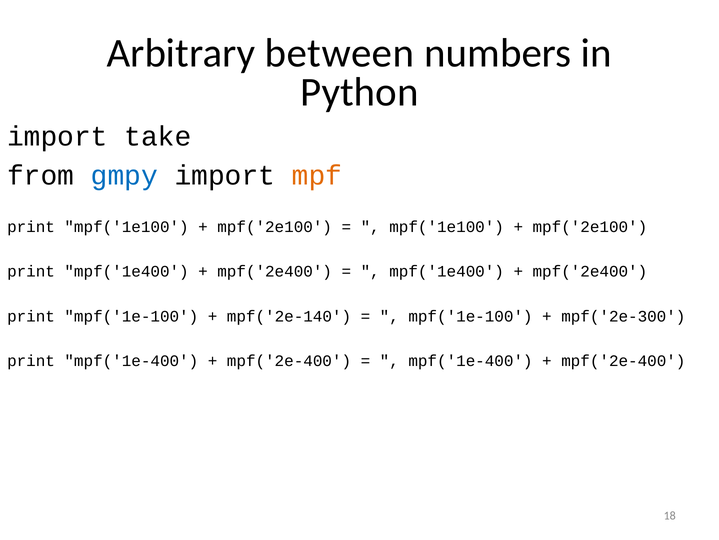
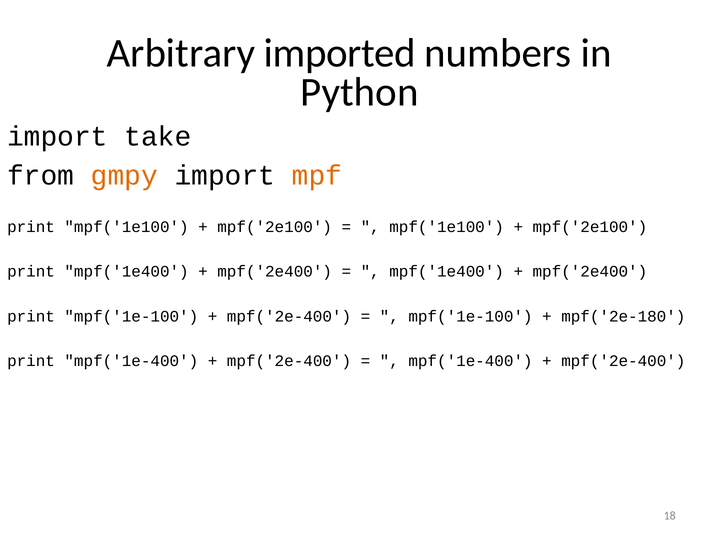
between: between -> imported
gmpy colour: blue -> orange
mpf('2e-140 at (289, 316): mpf('2e-140 -> mpf('2e-400
mpf('2e-300: mpf('2e-300 -> mpf('2e-180
